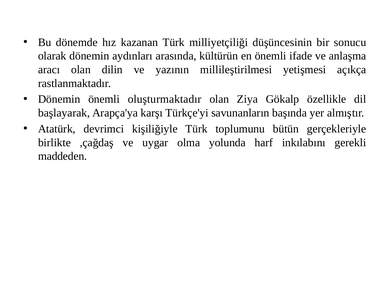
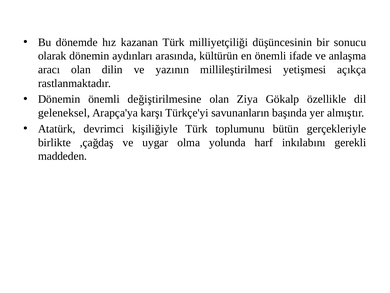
oluşturmaktadır: oluşturmaktadır -> değiştirilmesine
başlayarak: başlayarak -> geleneksel
